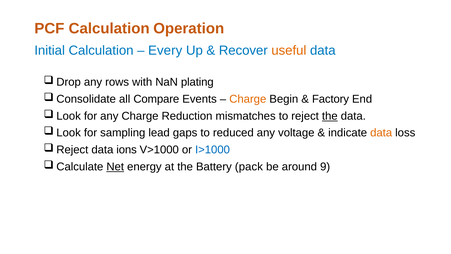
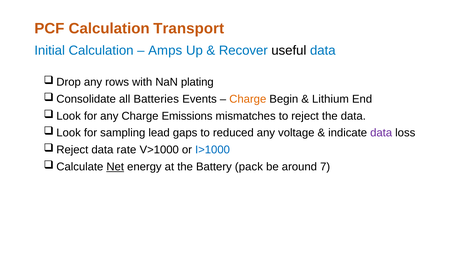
Operation: Operation -> Transport
Every: Every -> Amps
useful colour: orange -> black
Compare: Compare -> Batteries
Factory: Factory -> Lithium
Reduction: Reduction -> Emissions
the at (330, 116) underline: present -> none
data at (381, 133) colour: orange -> purple
ions: ions -> rate
9: 9 -> 7
